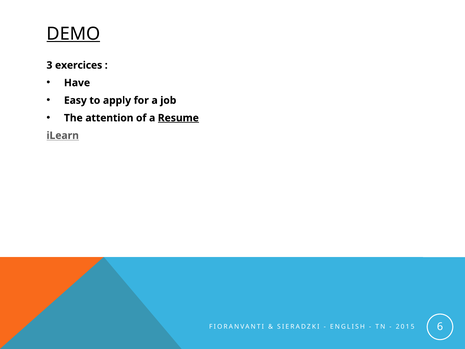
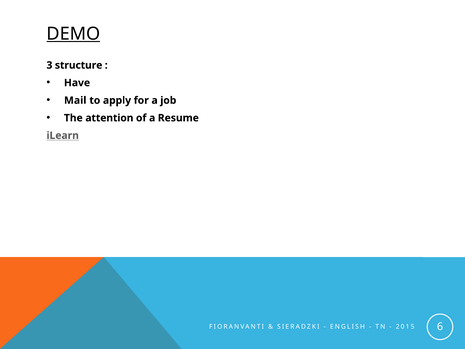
exercices: exercices -> structure
Easy: Easy -> Mail
Resume underline: present -> none
